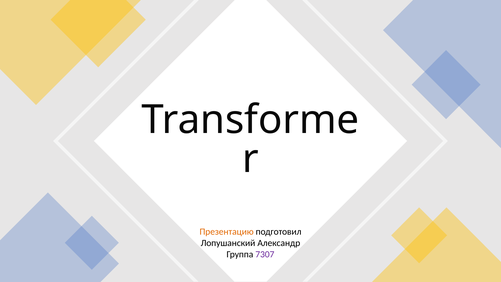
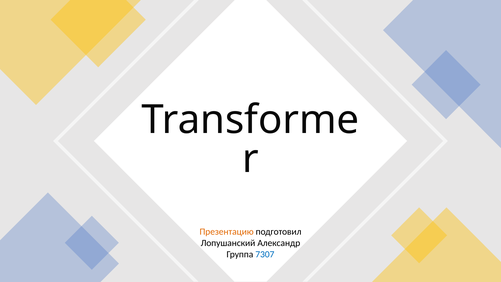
7307 colour: purple -> blue
